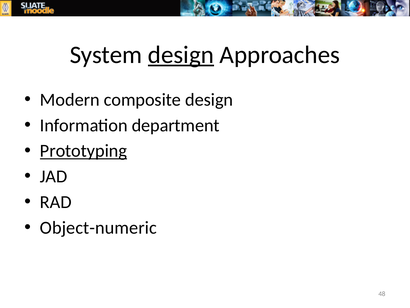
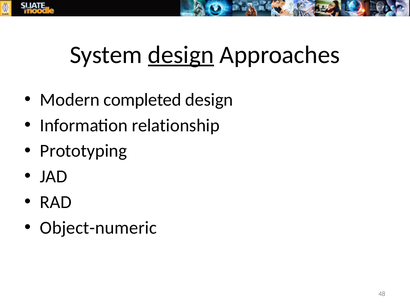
composite: composite -> completed
department: department -> relationship
Prototyping underline: present -> none
